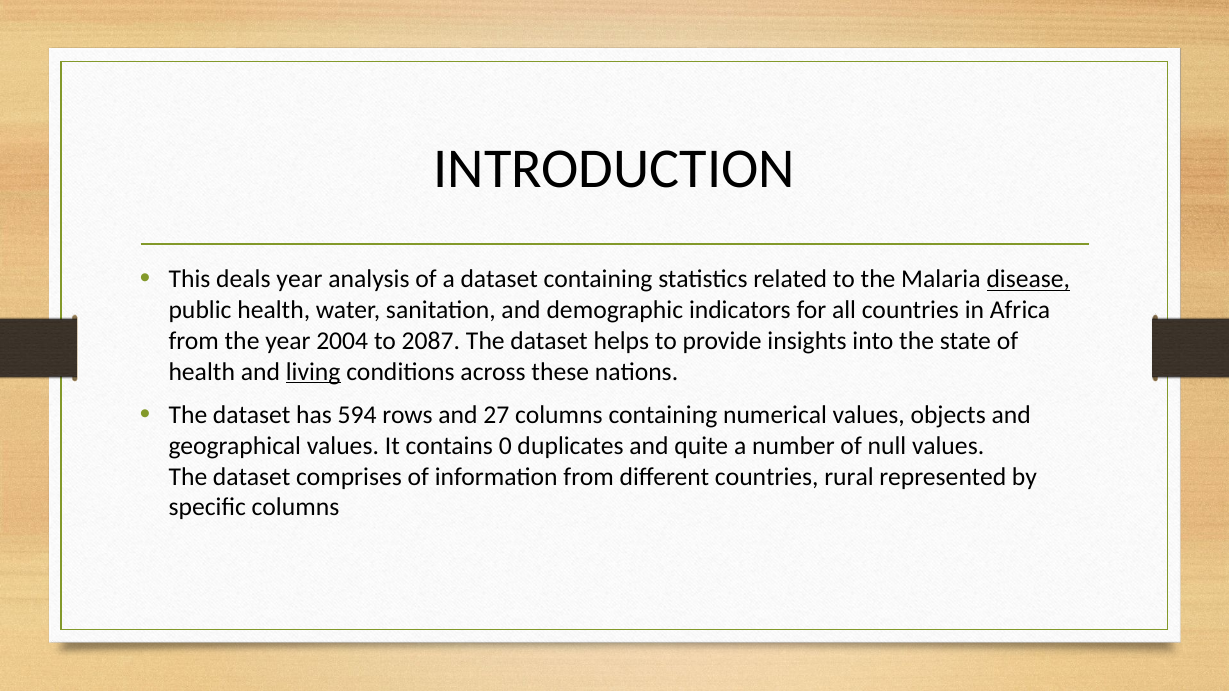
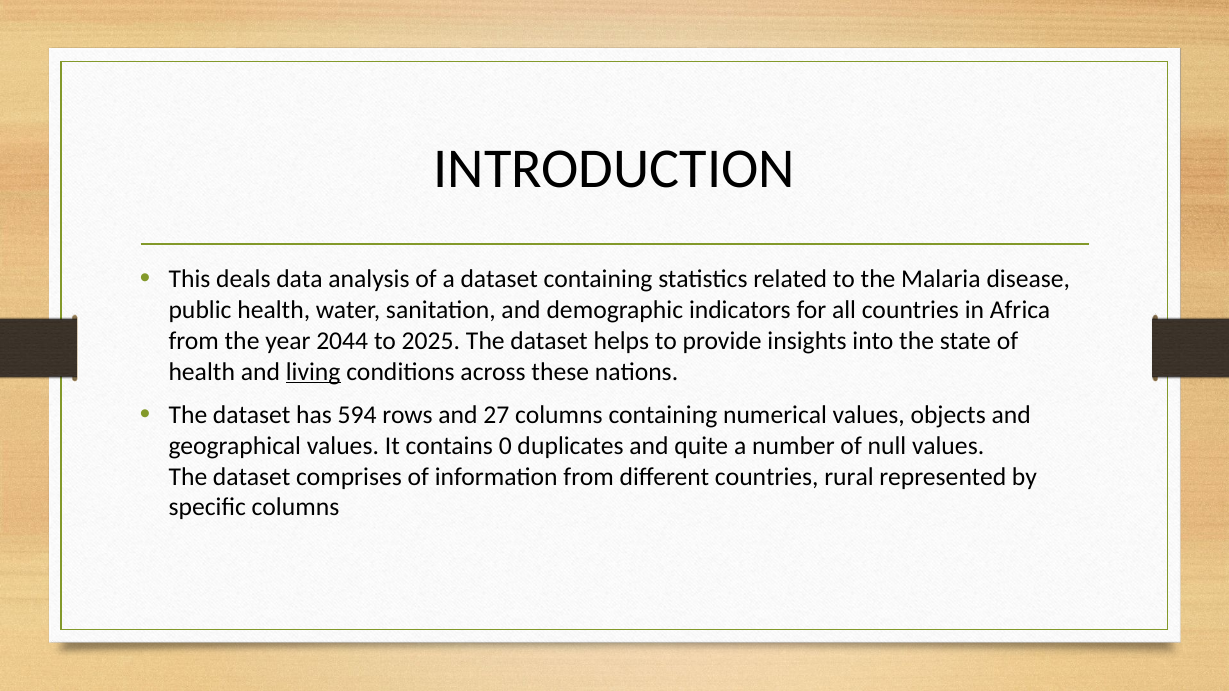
deals year: year -> data
disease underline: present -> none
2004: 2004 -> 2044
2087: 2087 -> 2025
